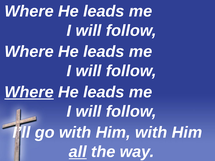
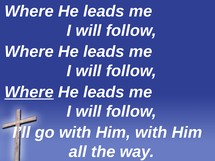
all underline: present -> none
